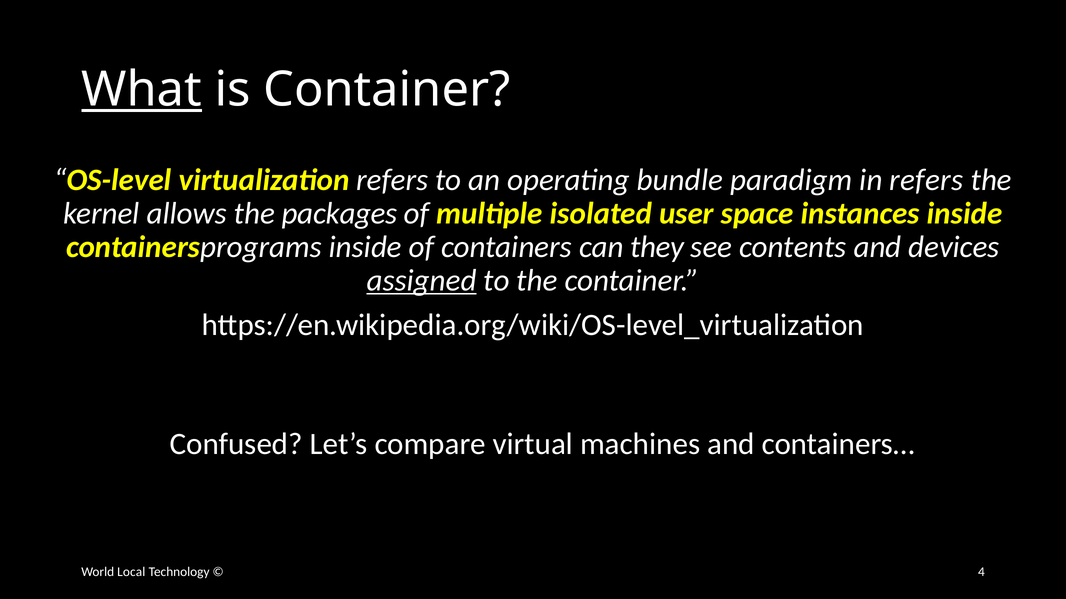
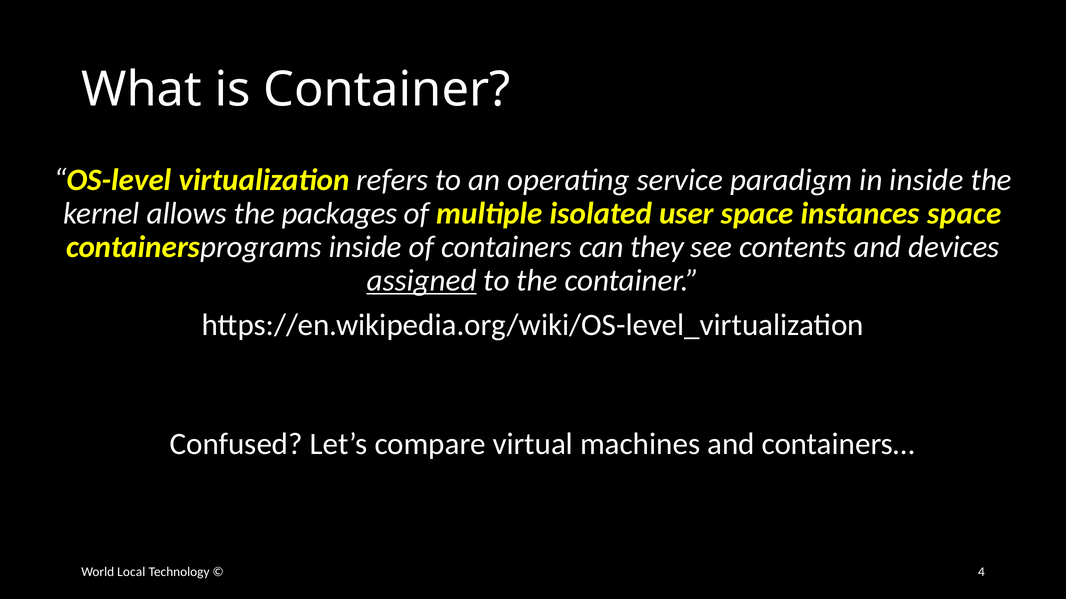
What underline: present -> none
bundle: bundle -> service
in refers: refers -> inside
instances inside: inside -> space
